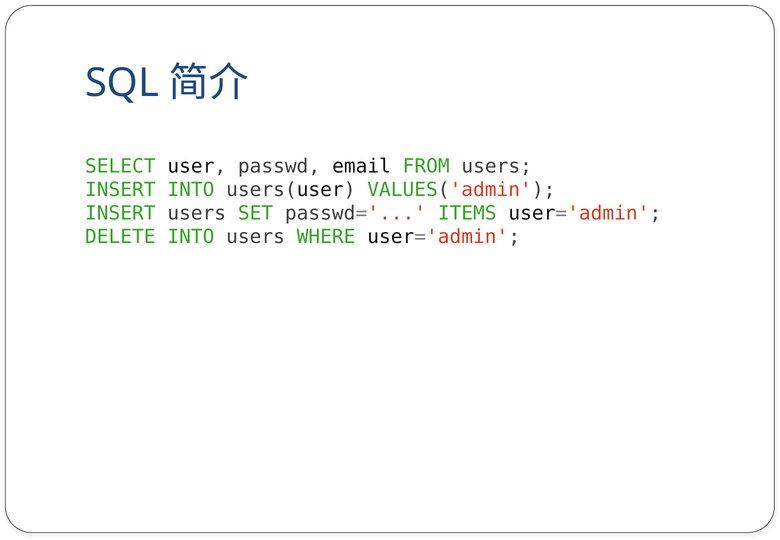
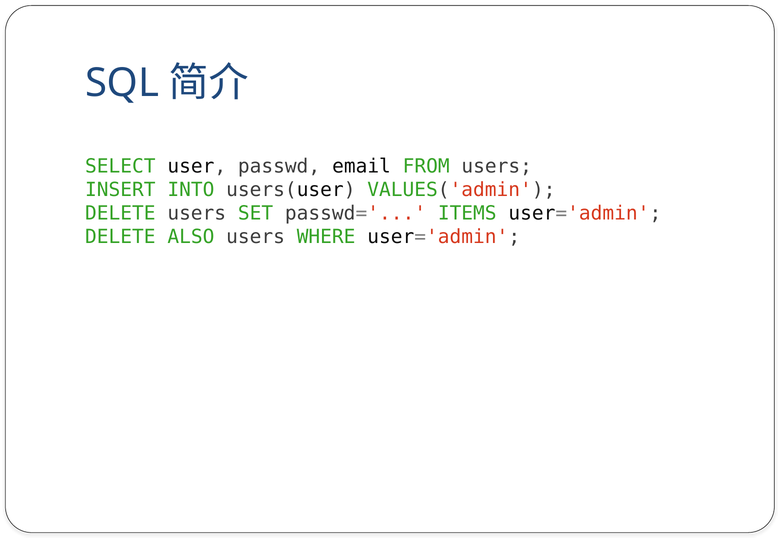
INSERT at (120, 213): INSERT -> DELETE
DELETE INTO: INTO -> ALSO
